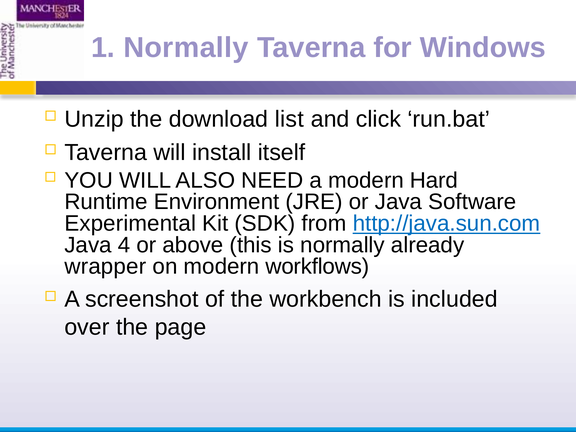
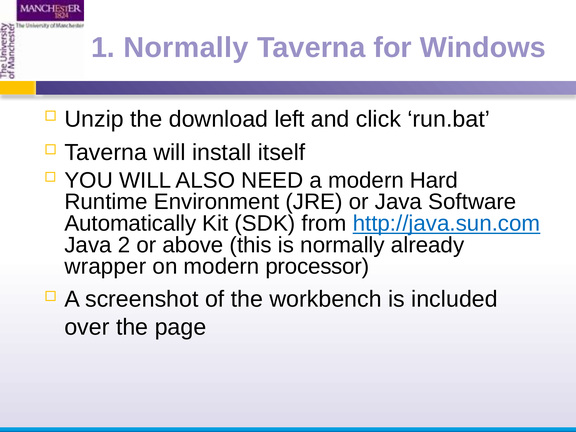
list: list -> left
Experimental: Experimental -> Automatically
4: 4 -> 2
workflows: workflows -> processor
